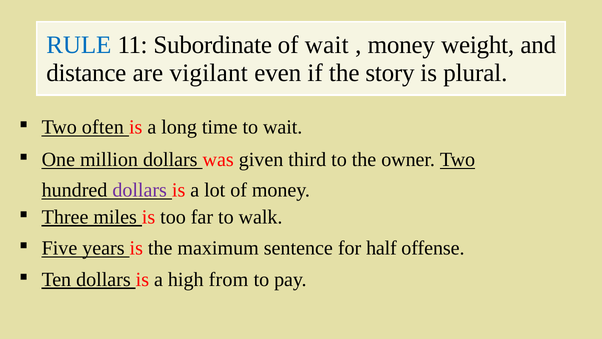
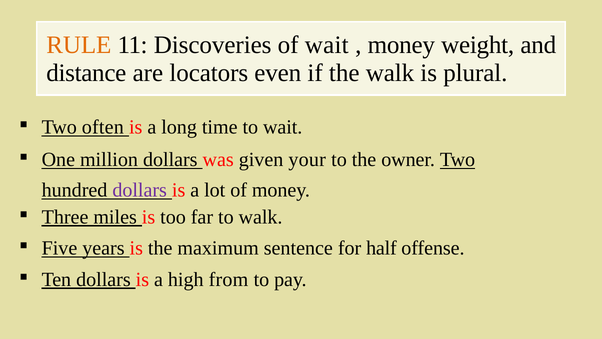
RULE colour: blue -> orange
Subordinate: Subordinate -> Discoveries
vigilant: vigilant -> locators
the story: story -> walk
third: third -> your
